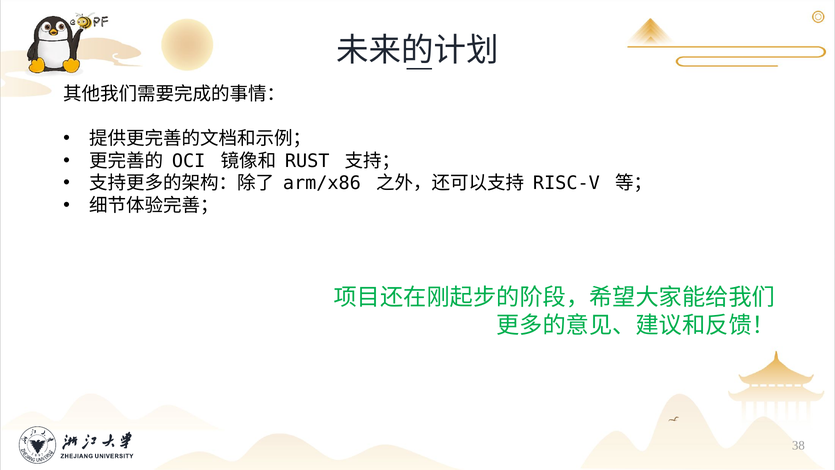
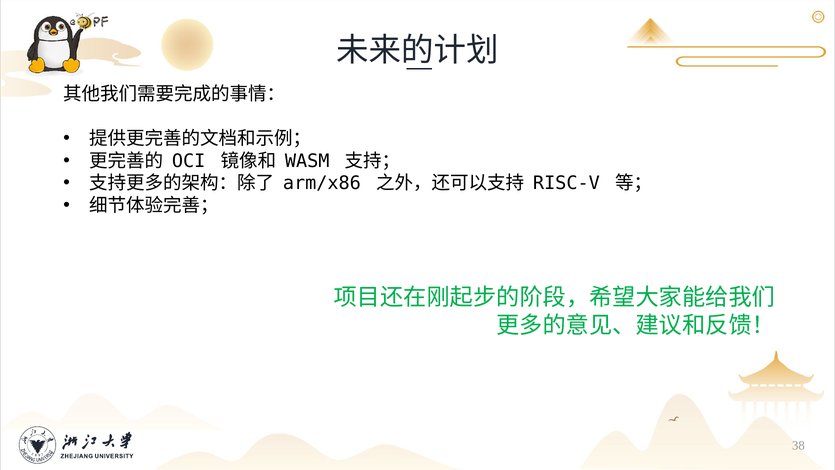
RUST: RUST -> WASM
